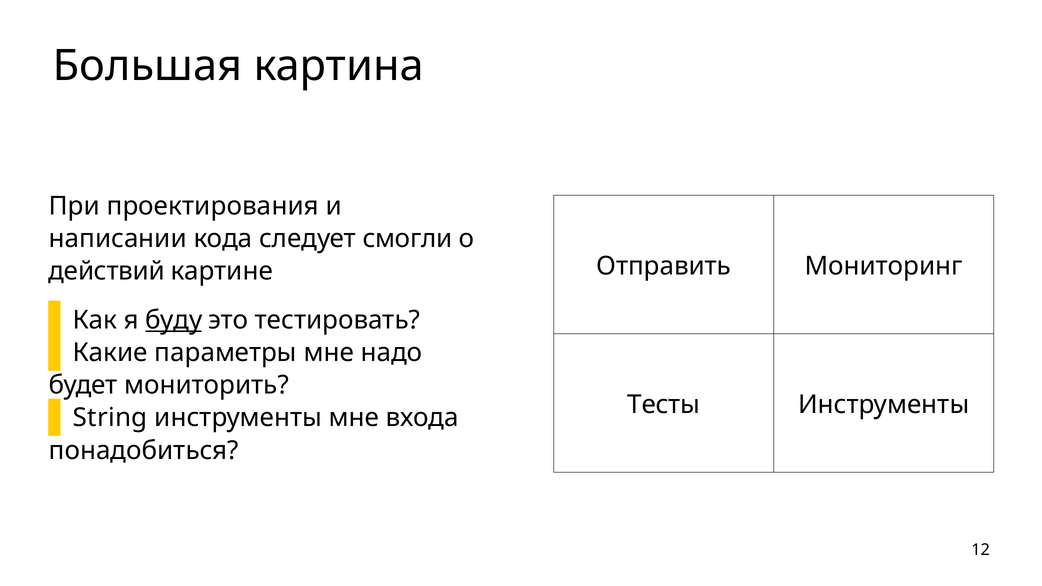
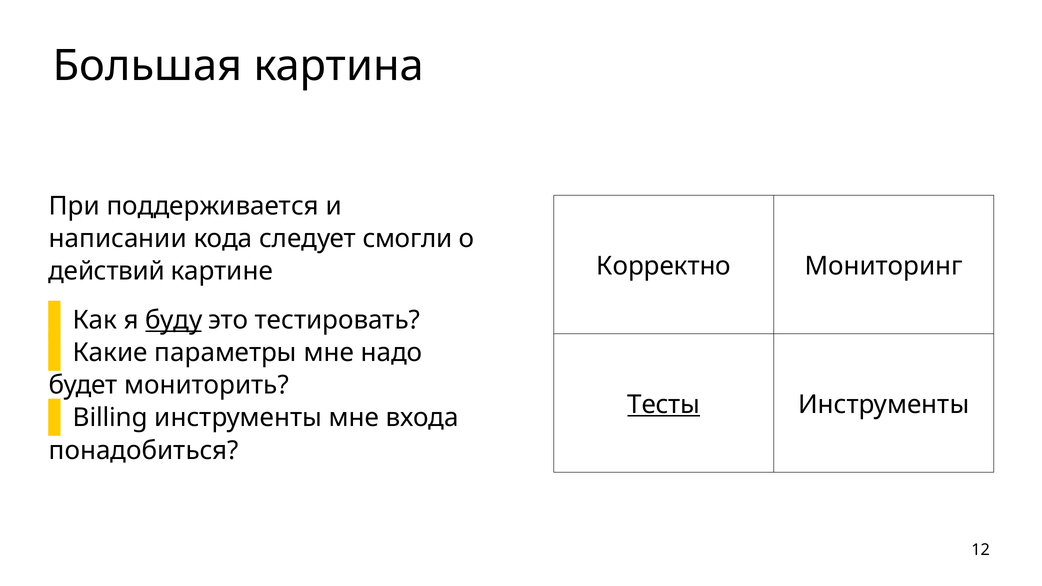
проектирования: проектирования -> поддерживается
Отправить: Отправить -> Корректно
Тесты underline: none -> present
String: String -> Billing
